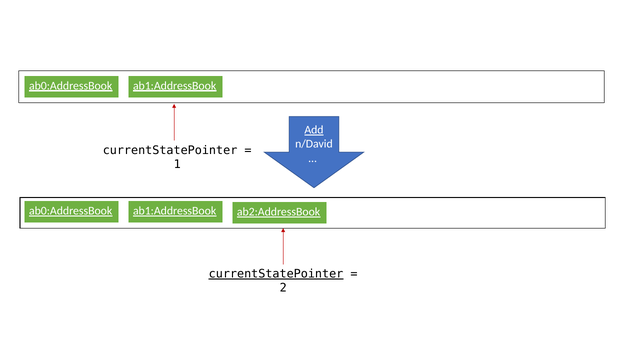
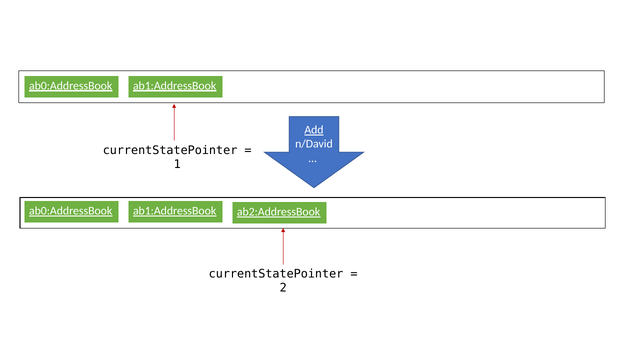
currentStatePointer at (276, 274) underline: present -> none
